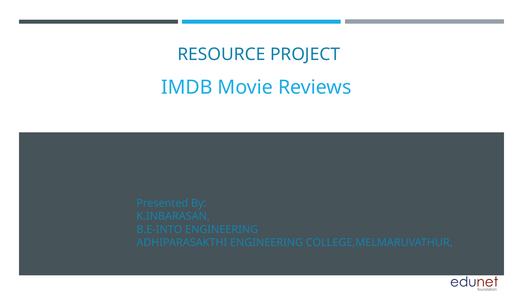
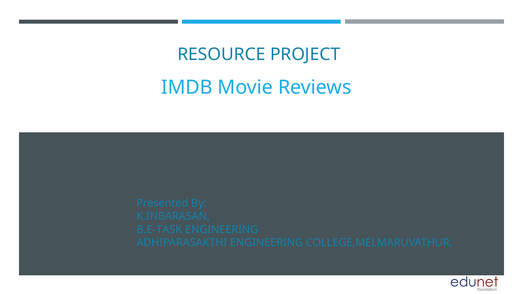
B.E-INTO: B.E-INTO -> B.E-TASK
